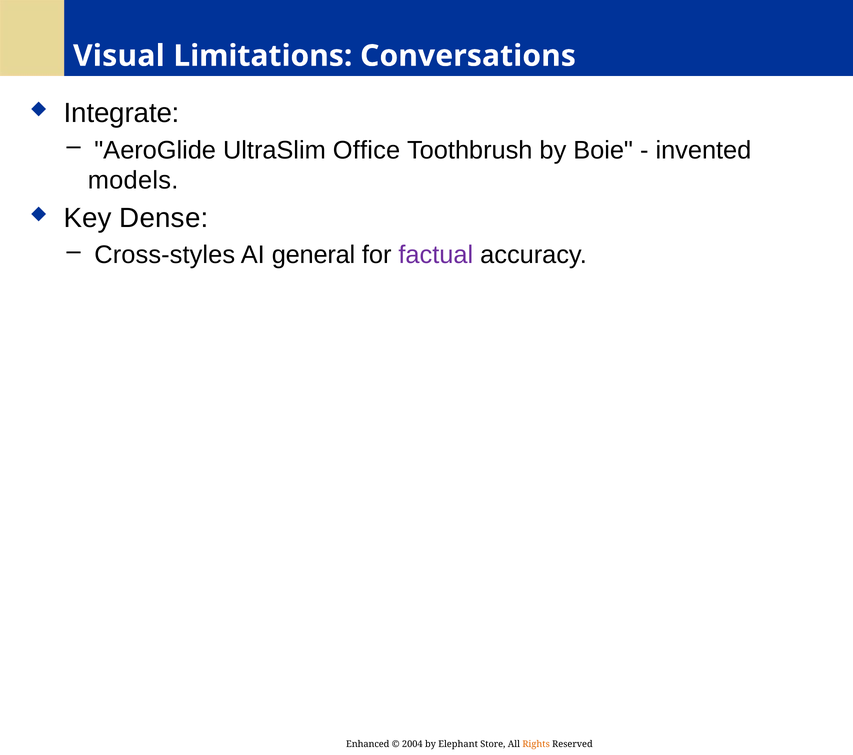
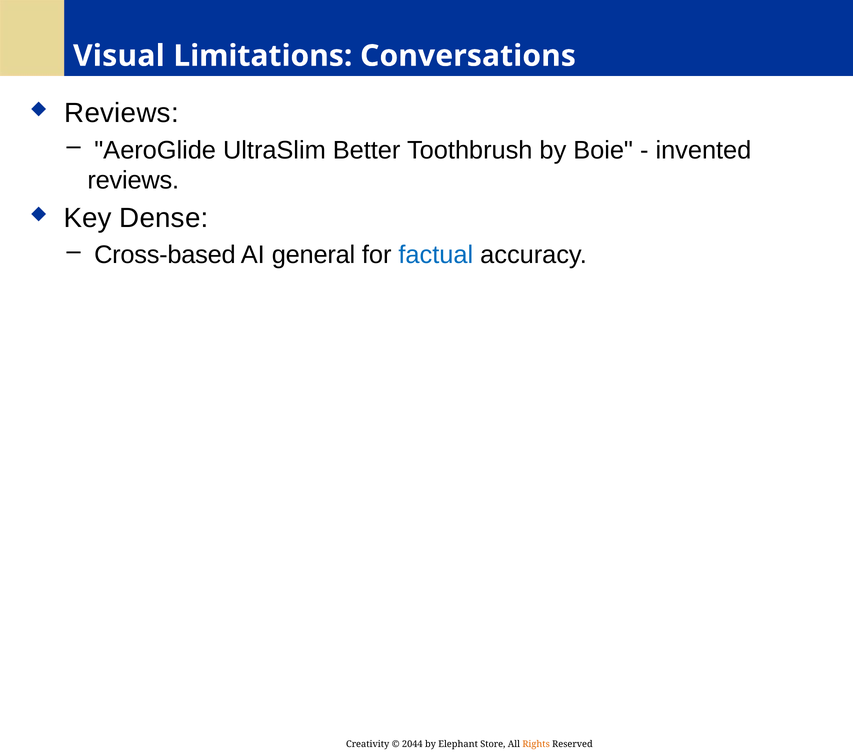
Integrate at (122, 113): Integrate -> Reviews
Office: Office -> Better
models at (133, 181): models -> reviews
Cross-styles: Cross-styles -> Cross-based
factual colour: purple -> blue
Enhanced: Enhanced -> Creativity
2004: 2004 -> 2044
